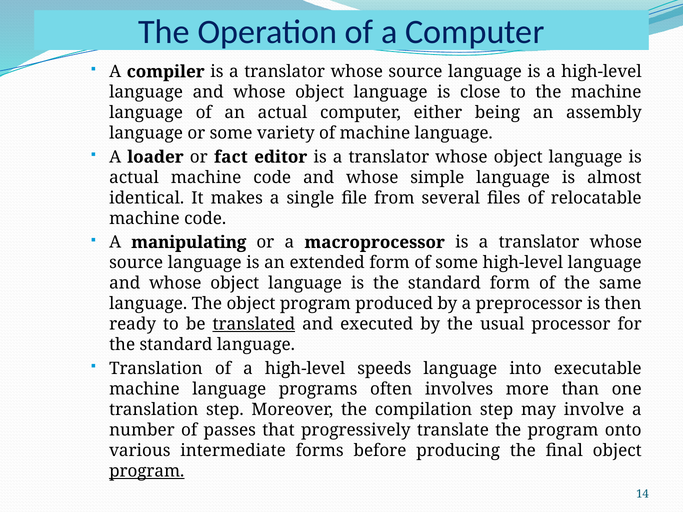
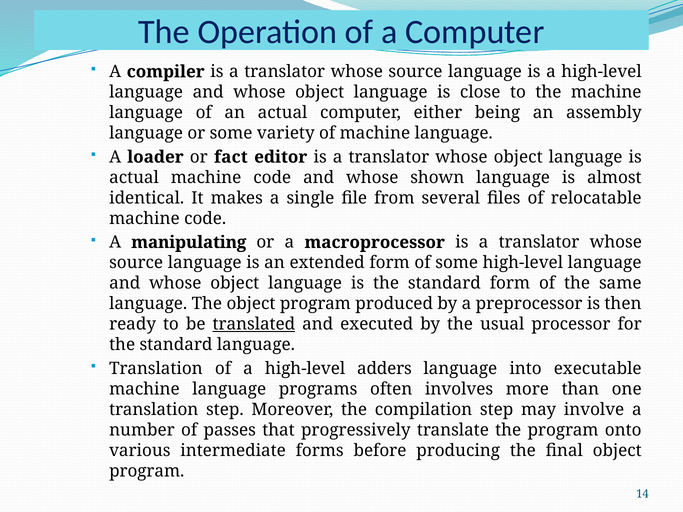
simple: simple -> shown
speeds: speeds -> adders
program at (147, 471) underline: present -> none
